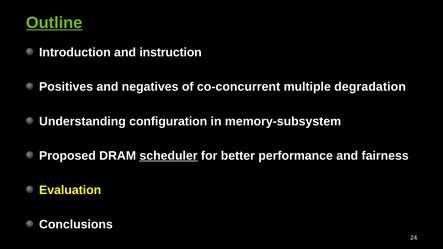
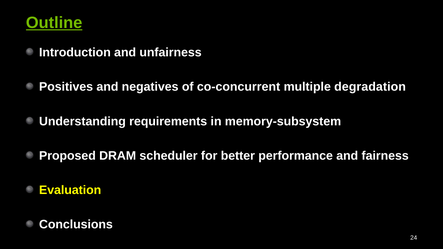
instruction: instruction -> unfairness
configuration: configuration -> requirements
scheduler underline: present -> none
